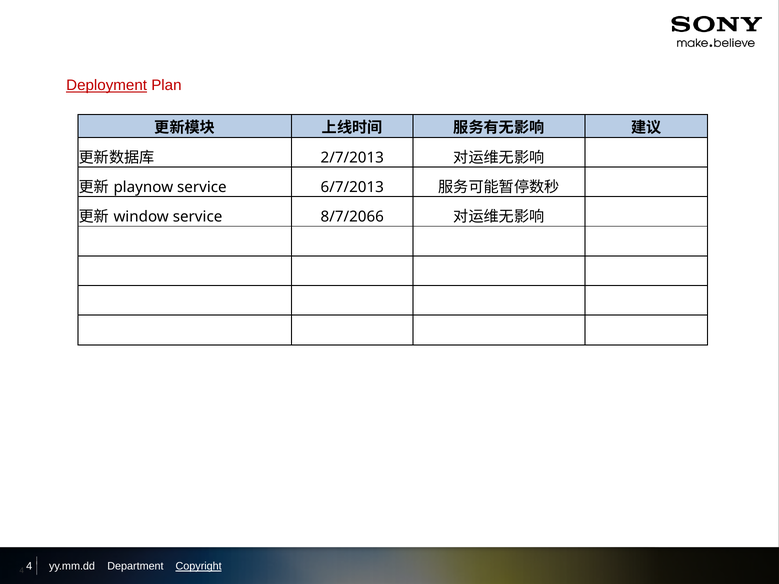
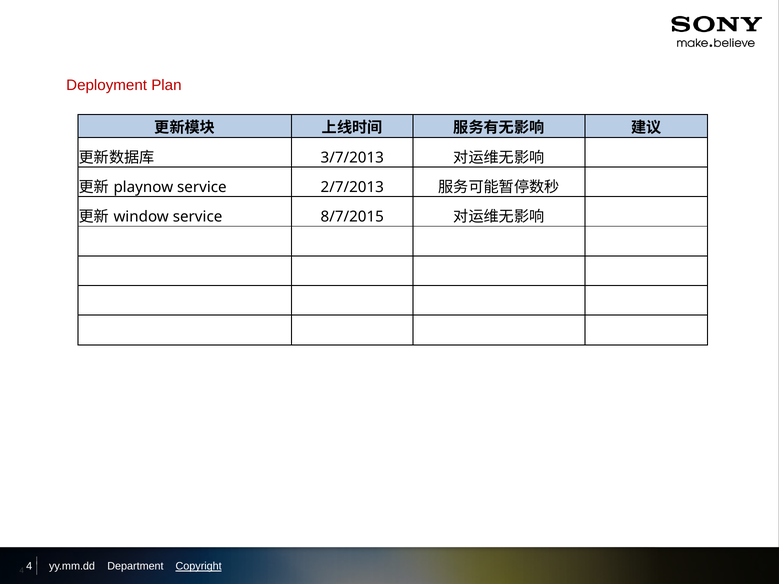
Deployment underline: present -> none
2/7/2013: 2/7/2013 -> 3/7/2013
6/7/2013: 6/7/2013 -> 2/7/2013
8/7/2066: 8/7/2066 -> 8/7/2015
